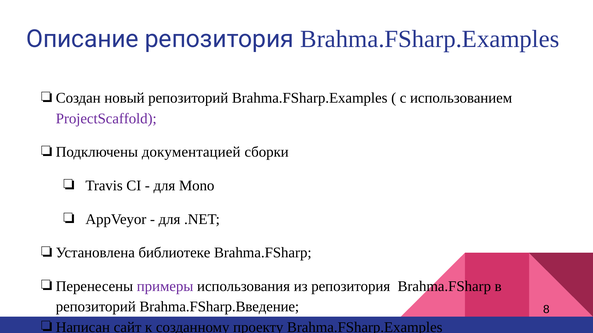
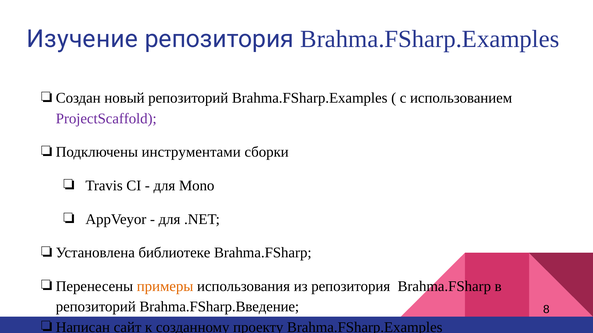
Описание: Описание -> Изучение
документацией: документацией -> инструментами
примеры colour: purple -> orange
